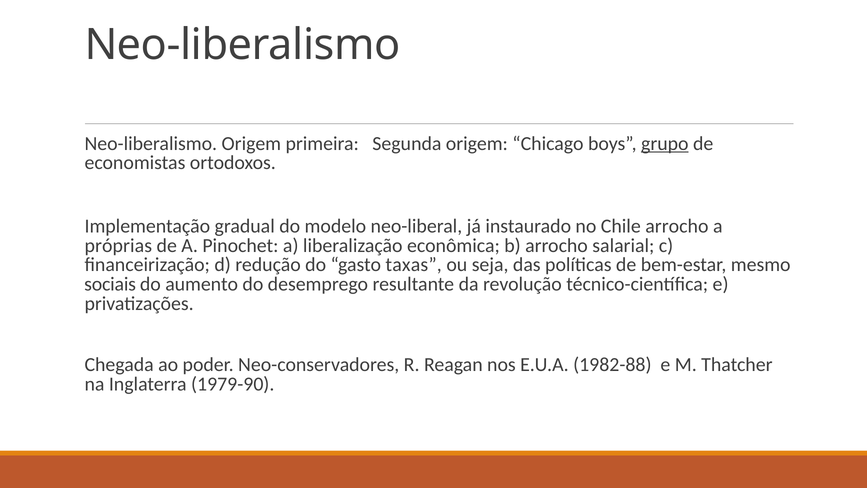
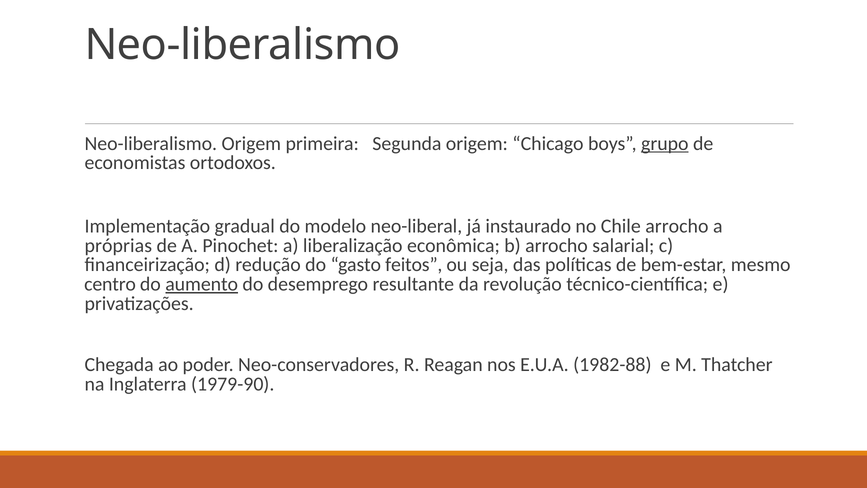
taxas: taxas -> feitos
sociais: sociais -> centro
aumento underline: none -> present
